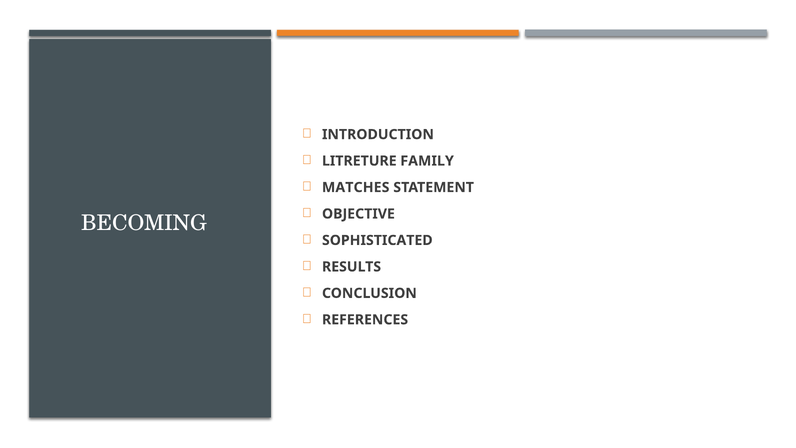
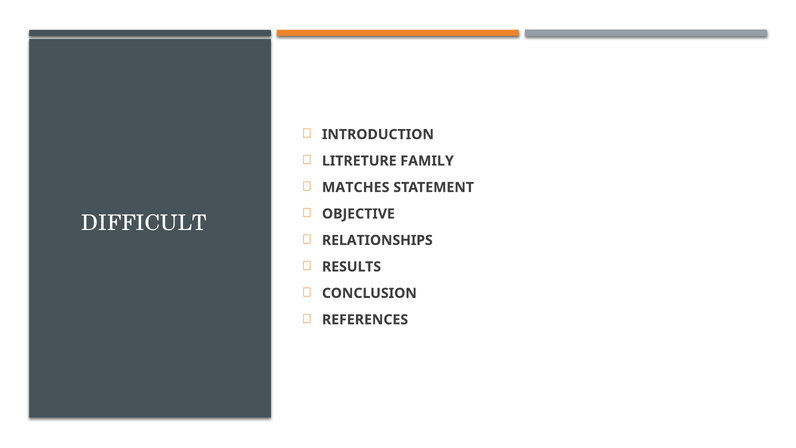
BECOMING: BECOMING -> DIFFICULT
SOPHISTICATED: SOPHISTICATED -> RELATIONSHIPS
